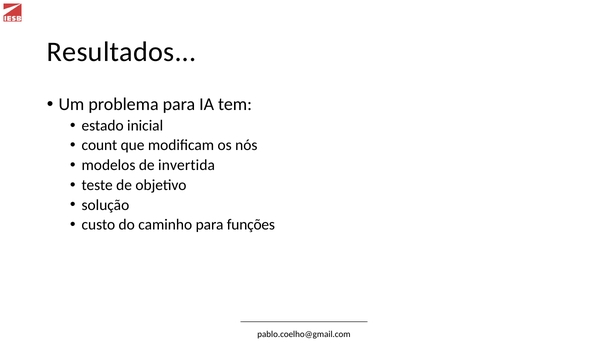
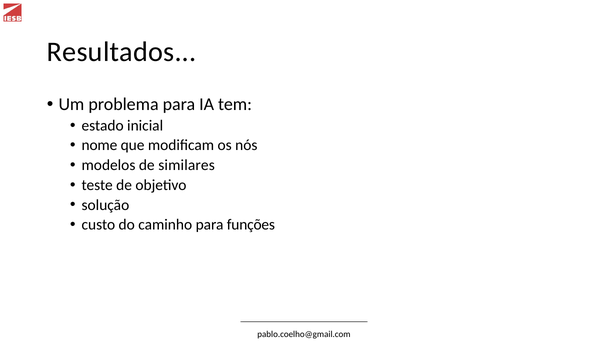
count: count -> nome
invertida: invertida -> similares
